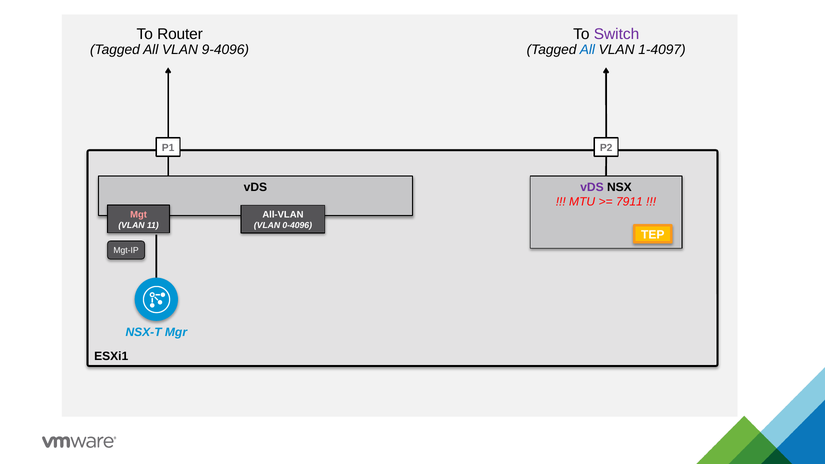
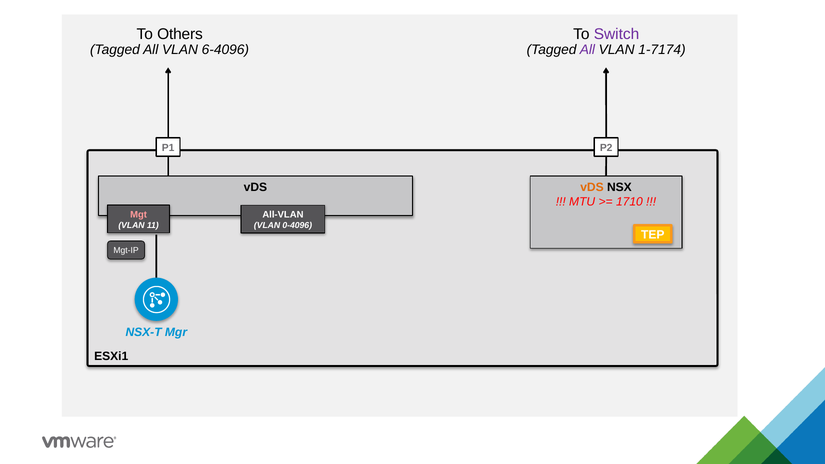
Router: Router -> Others
9-4096: 9-4096 -> 6-4096
All at (587, 50) colour: blue -> purple
1-4097: 1-4097 -> 1-7174
vDS at (592, 187) colour: purple -> orange
7911: 7911 -> 1710
